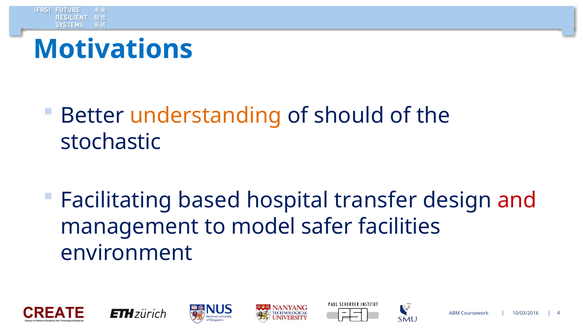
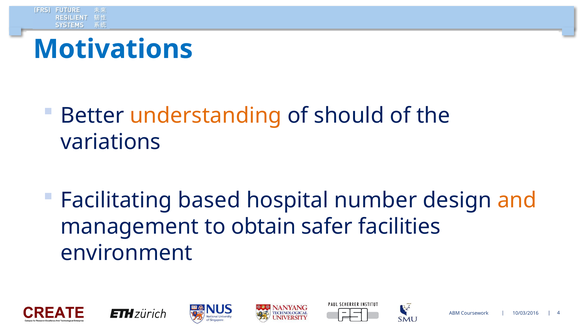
stochastic: stochastic -> variations
transfer: transfer -> number
and colour: red -> orange
model: model -> obtain
